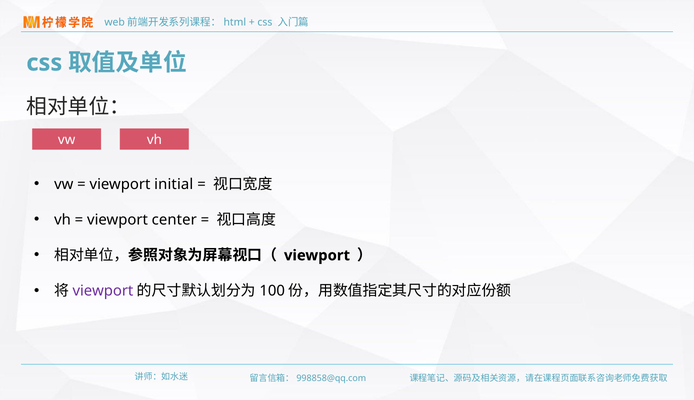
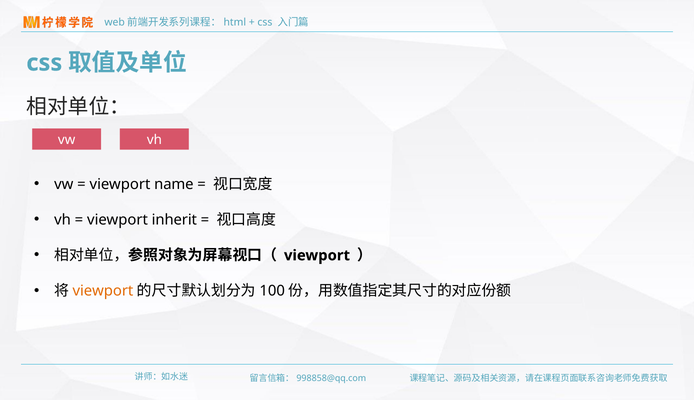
initial: initial -> name
center: center -> inherit
viewport at (103, 291) colour: purple -> orange
